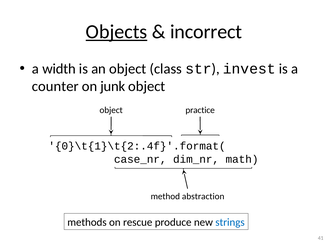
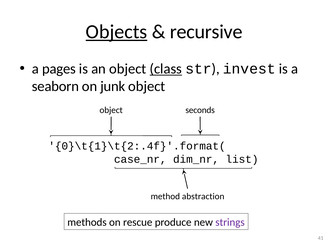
incorrect: incorrect -> recursive
width: width -> pages
class underline: none -> present
counter: counter -> seaborn
practice: practice -> seconds
math: math -> list
strings colour: blue -> purple
